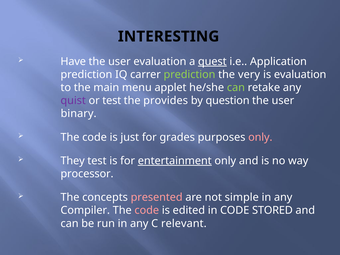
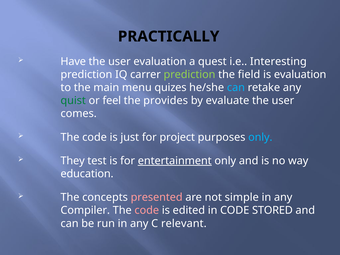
INTERESTING: INTERESTING -> PRACTICALLY
quest underline: present -> none
Application: Application -> Interesting
very: very -> field
applet: applet -> quizes
can at (236, 88) colour: light green -> light blue
quist colour: purple -> green
or test: test -> feel
question: question -> evaluate
binary: binary -> comes
grades: grades -> project
only at (260, 137) colour: pink -> light blue
processor: processor -> education
